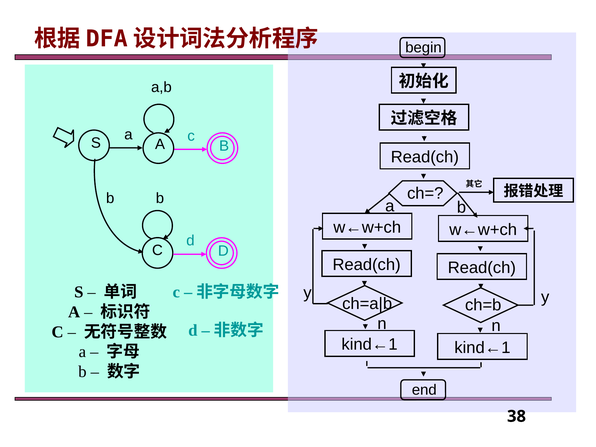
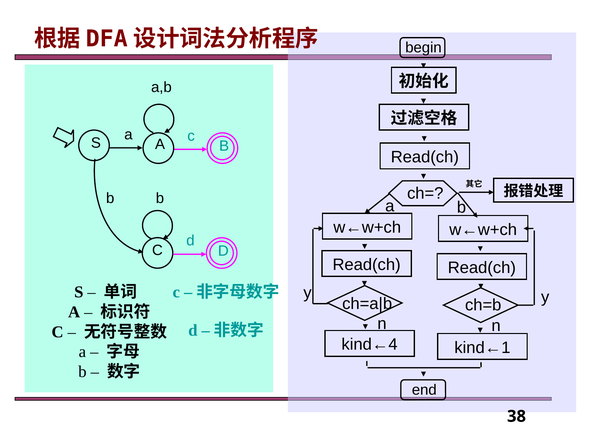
kind←1 at (370, 345): kind←1 -> kind←4
